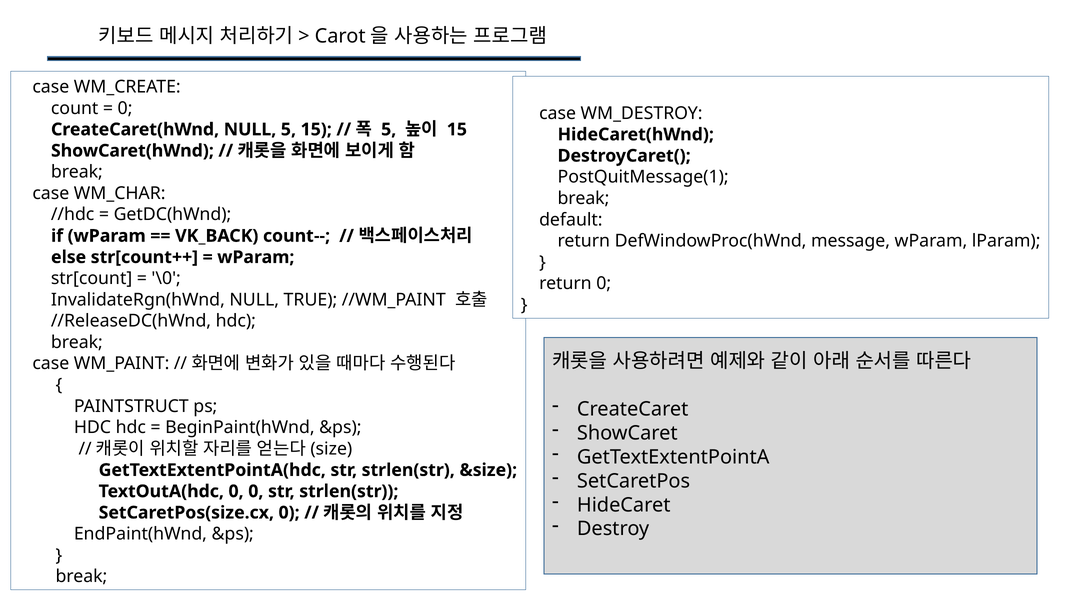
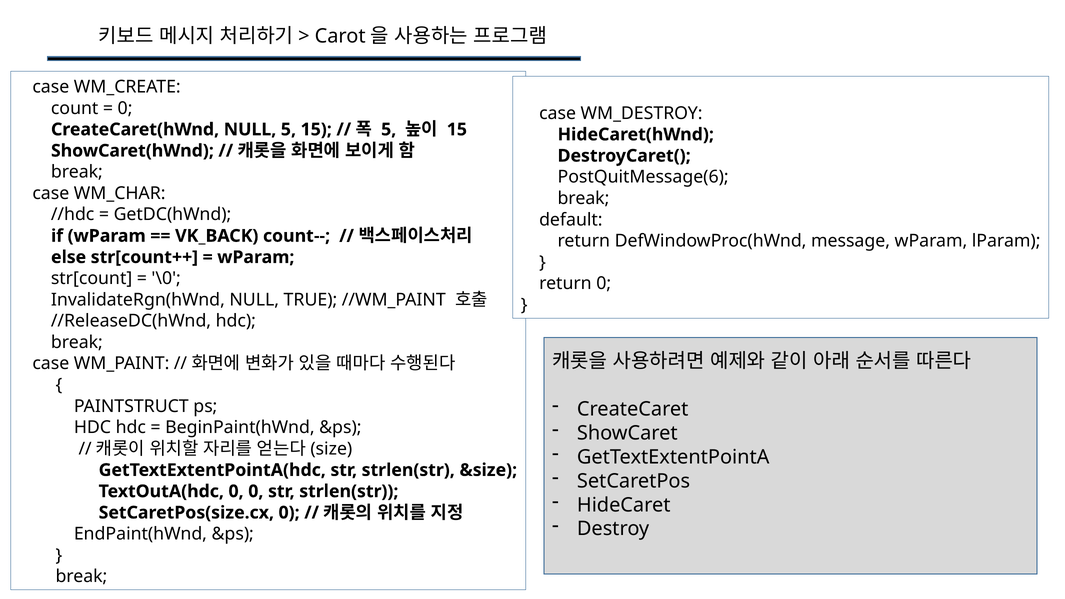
PostQuitMessage(1: PostQuitMessage(1 -> PostQuitMessage(6
